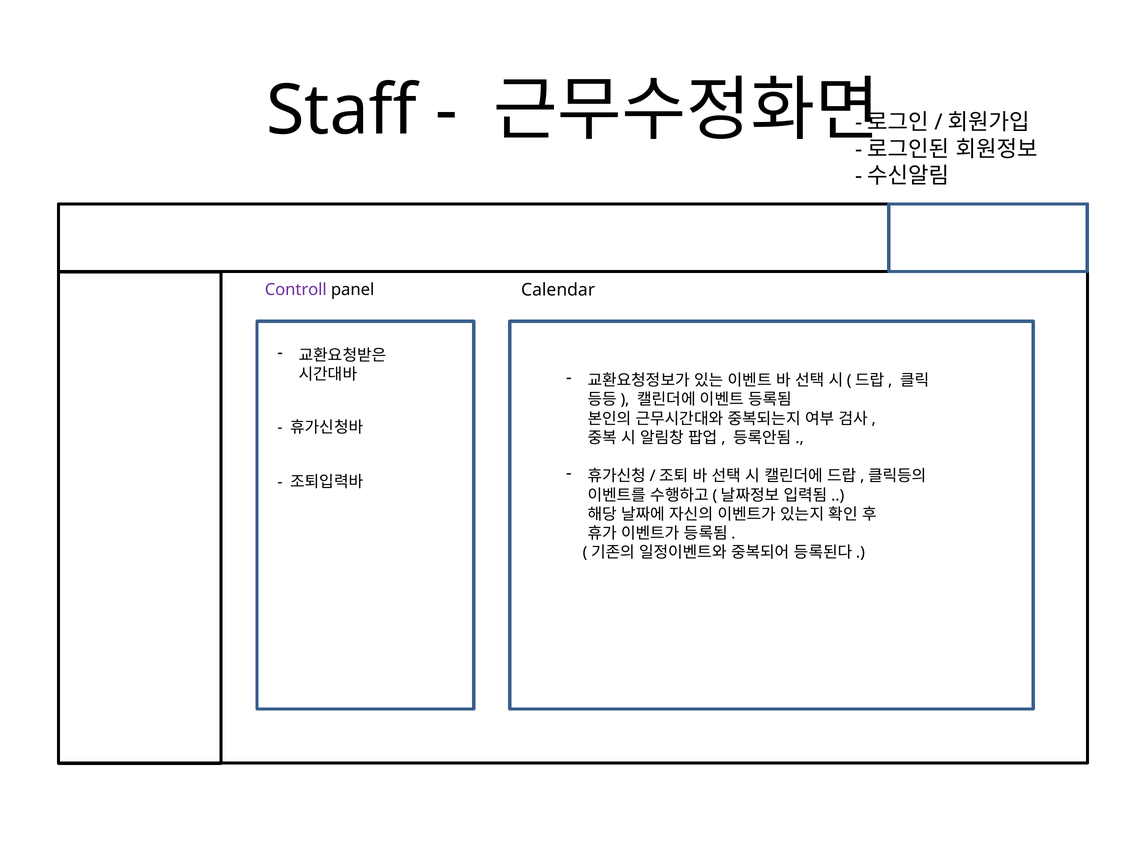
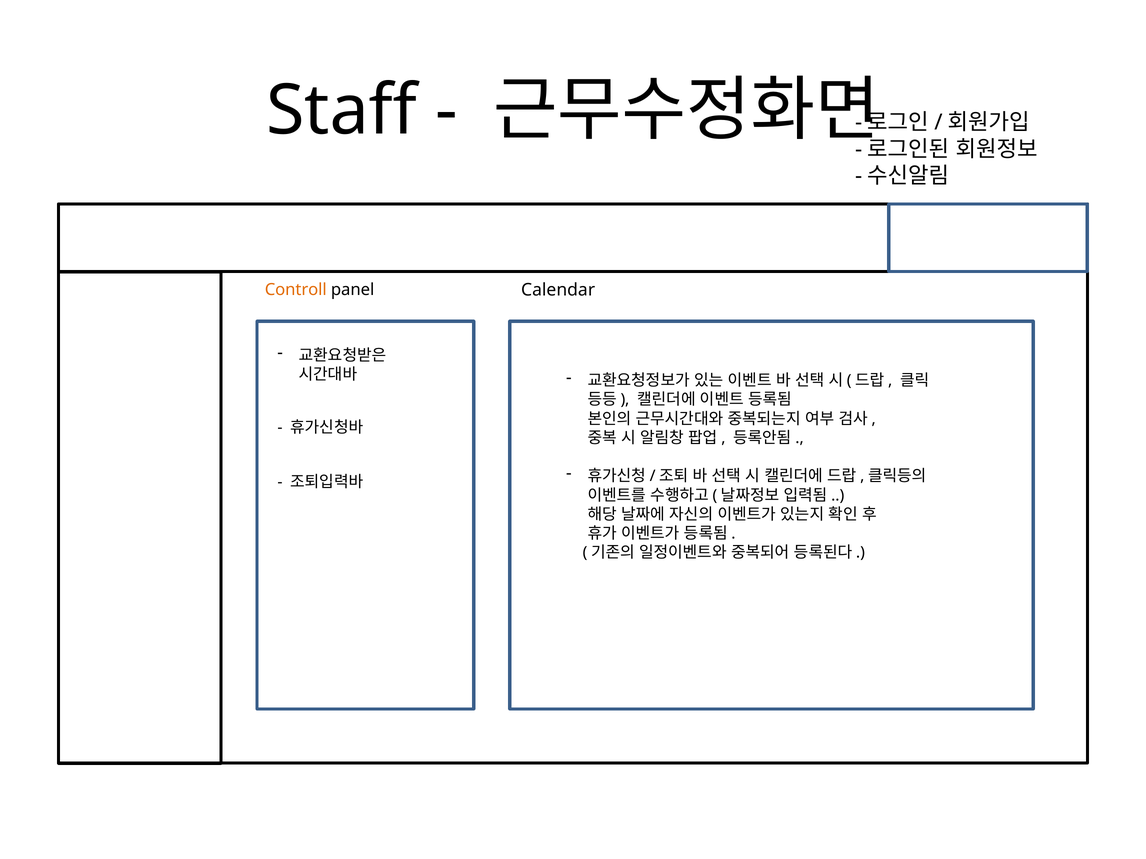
Controll colour: purple -> orange
